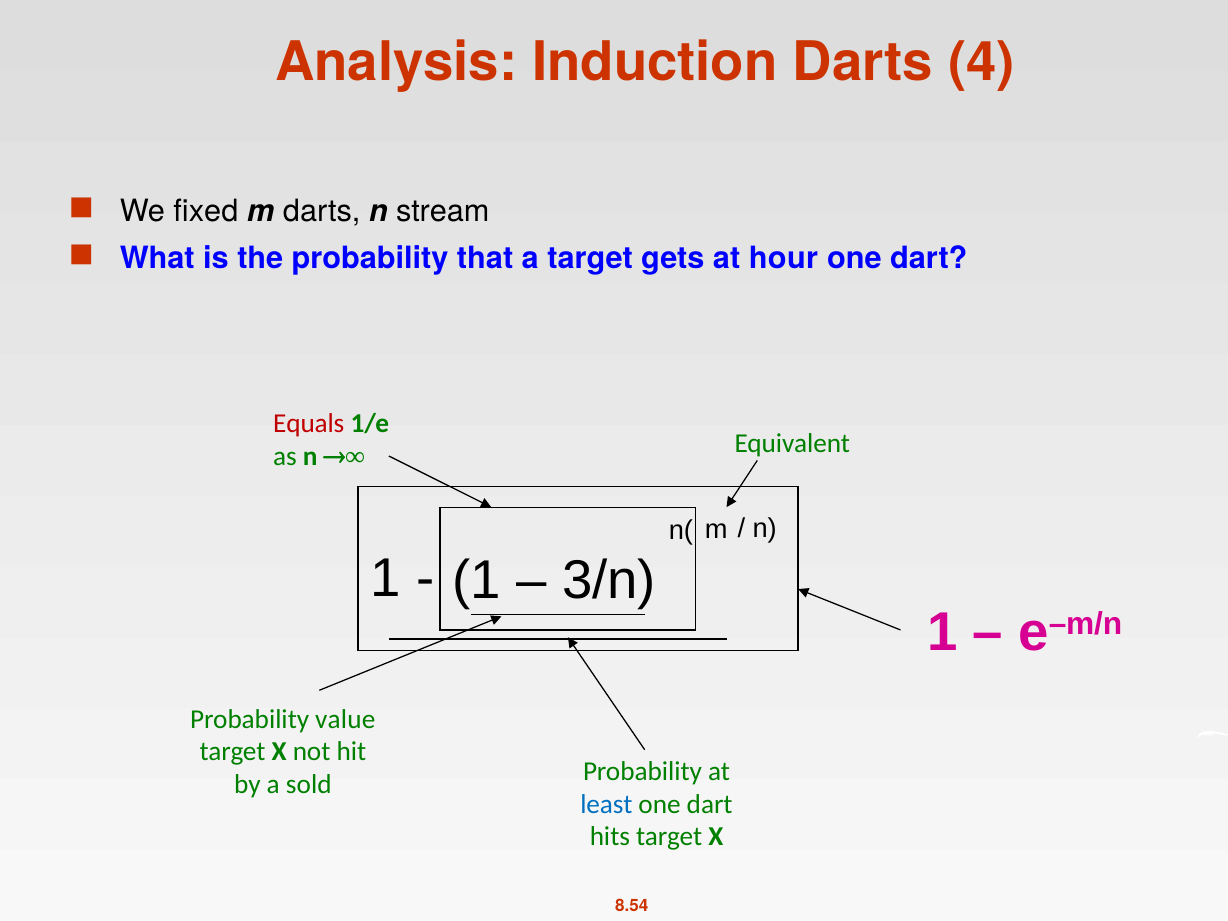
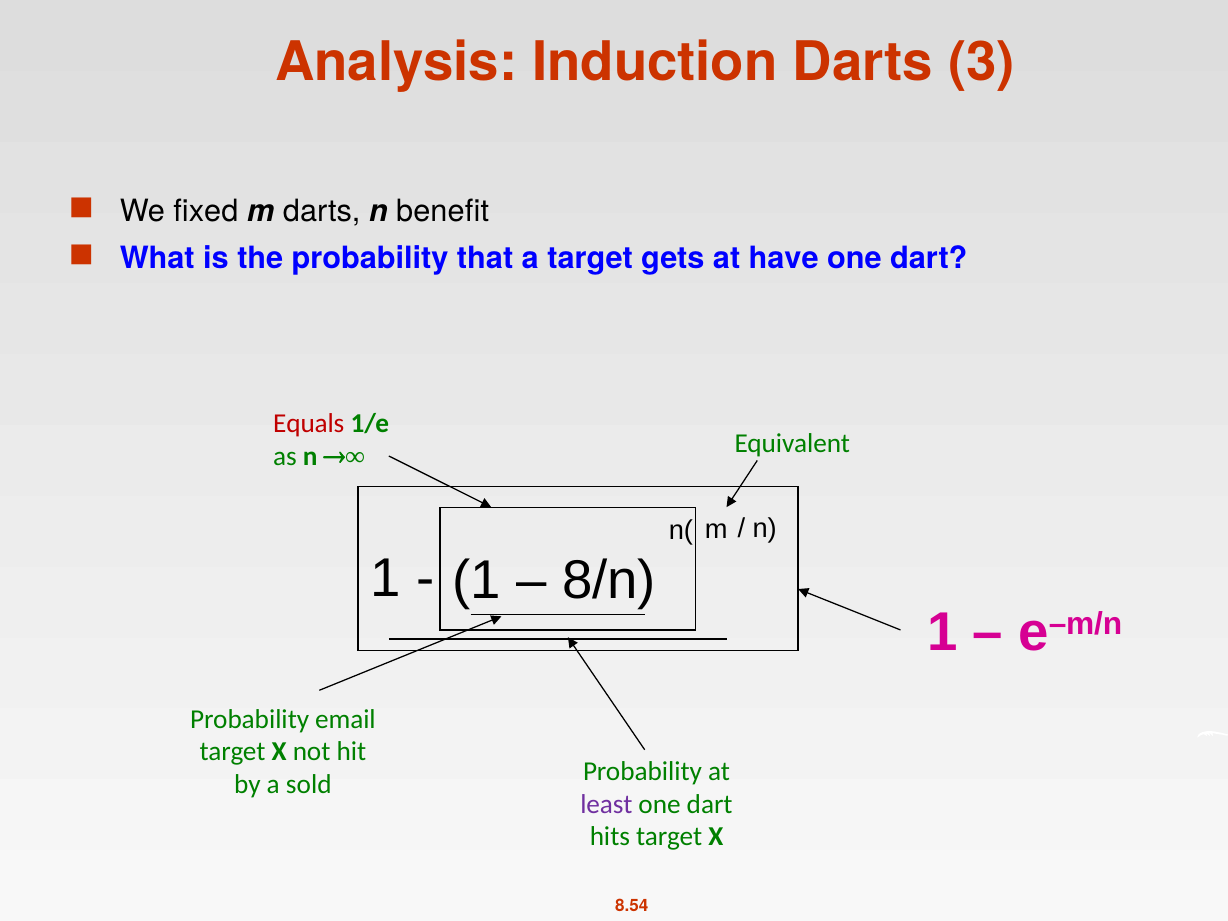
4: 4 -> 3
stream: stream -> benefit
hour: hour -> have
3/n: 3/n -> 8/n
value: value -> email
least colour: blue -> purple
